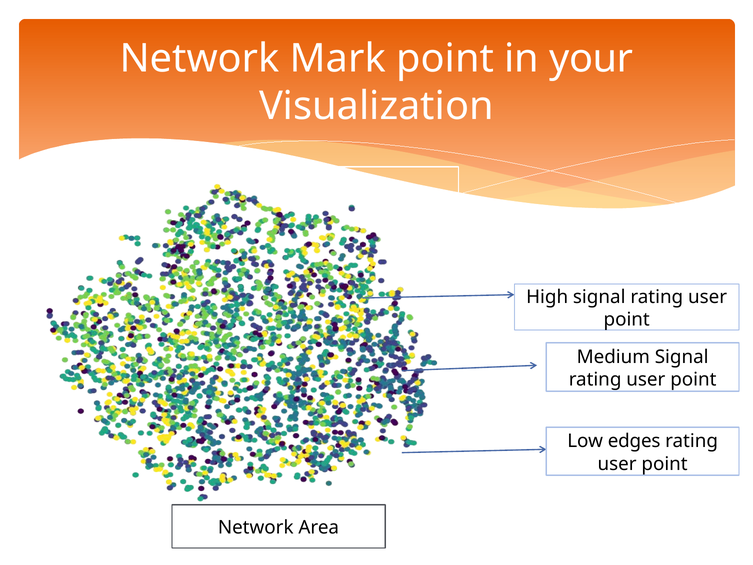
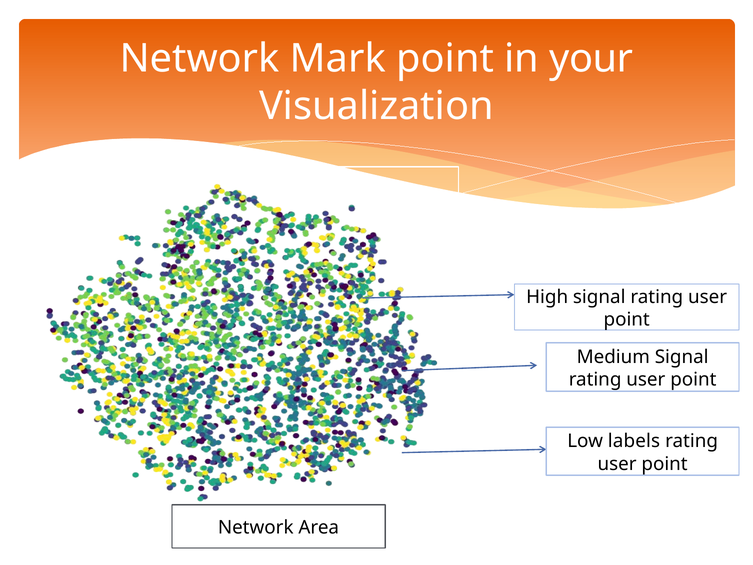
edges: edges -> labels
